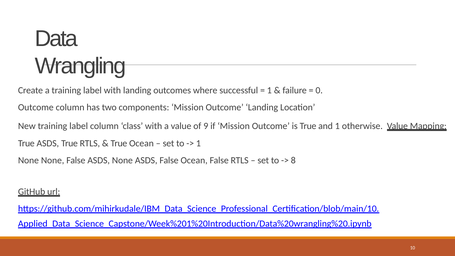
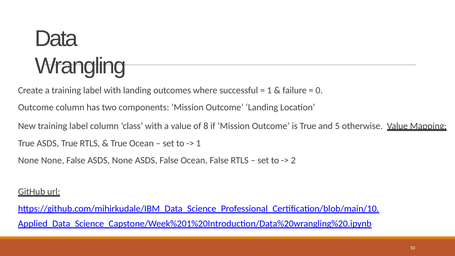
9: 9 -> 8
and 1: 1 -> 5
8: 8 -> 2
